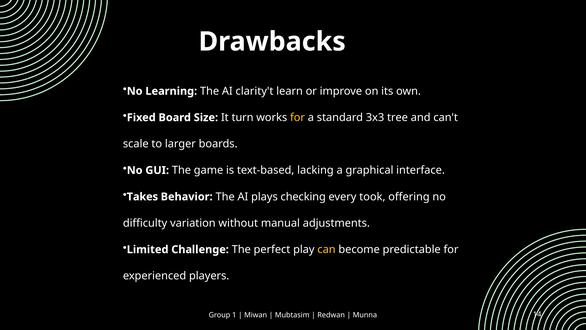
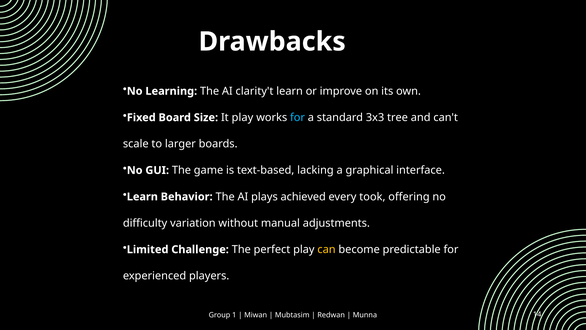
It turn: turn -> play
for at (298, 117) colour: yellow -> light blue
Takes at (142, 197): Takes -> Learn
checking: checking -> achieved
